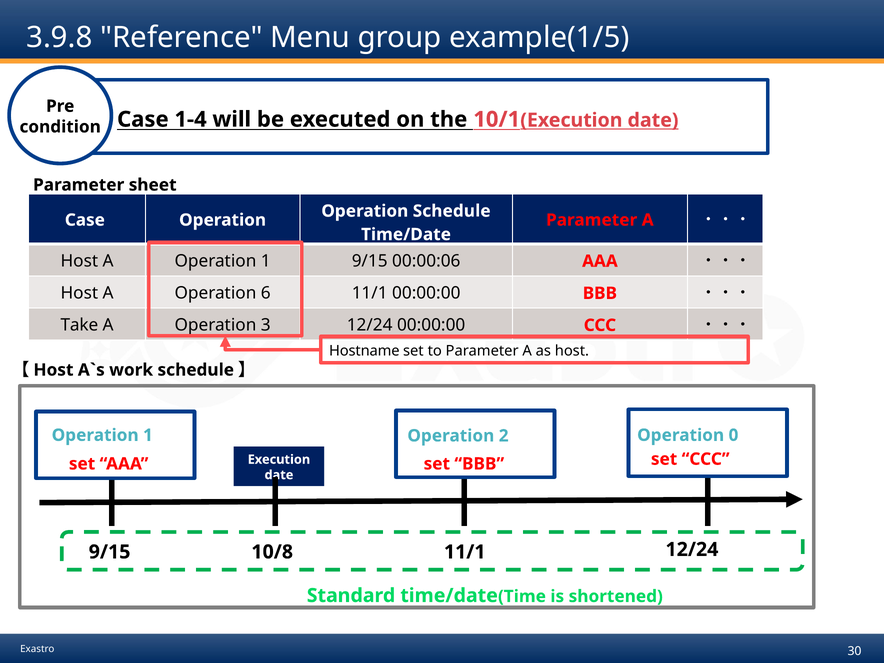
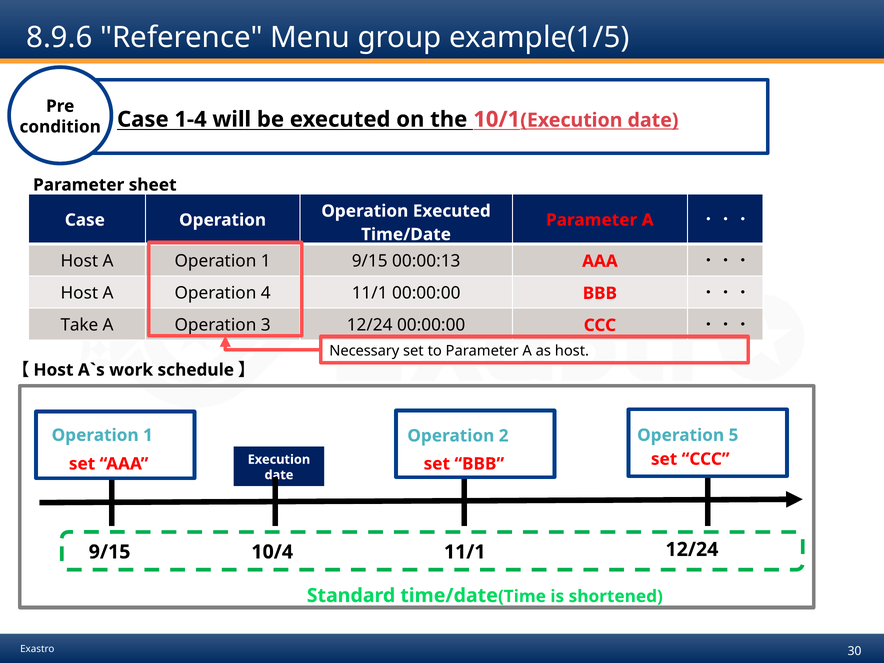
3.9.8: 3.9.8 -> 8.9.6
Operation Schedule: Schedule -> Executed
00:00:06: 00:00:06 -> 00:00:13
6: 6 -> 4
Hostname: Hostname -> Necessary
0: 0 -> 5
10/8: 10/8 -> 10/4
